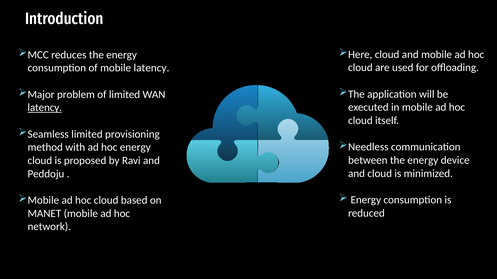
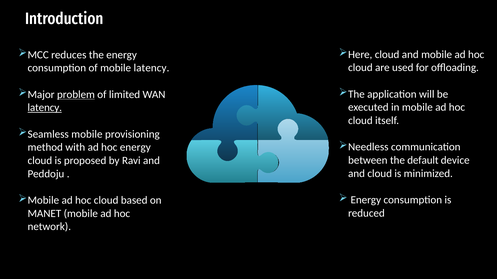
problem underline: none -> present
limited at (87, 134): limited -> mobile
between the energy: energy -> default
